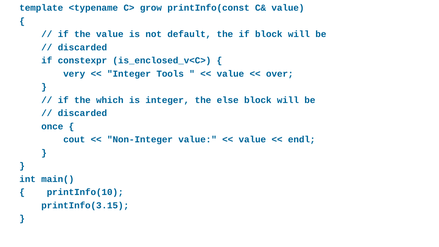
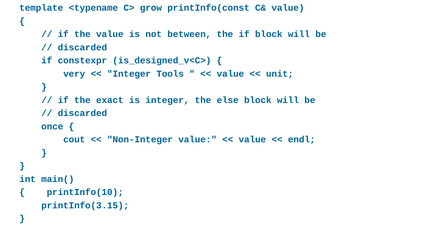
default: default -> between
is_enclosed_v<C>: is_enclosed_v<C> -> is_designed_v<C>
over: over -> unit
which: which -> exact
